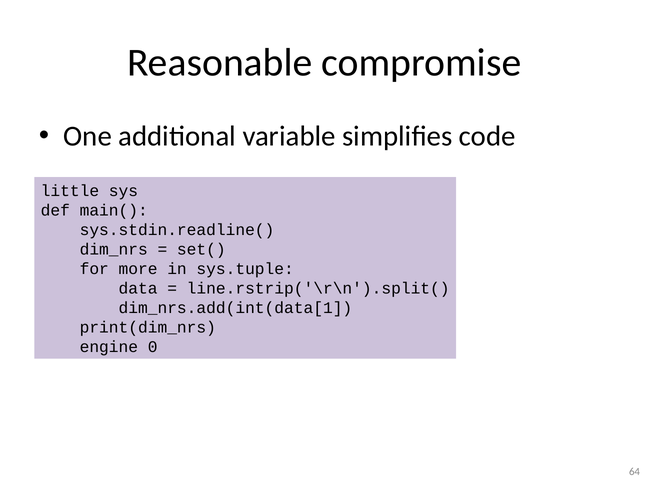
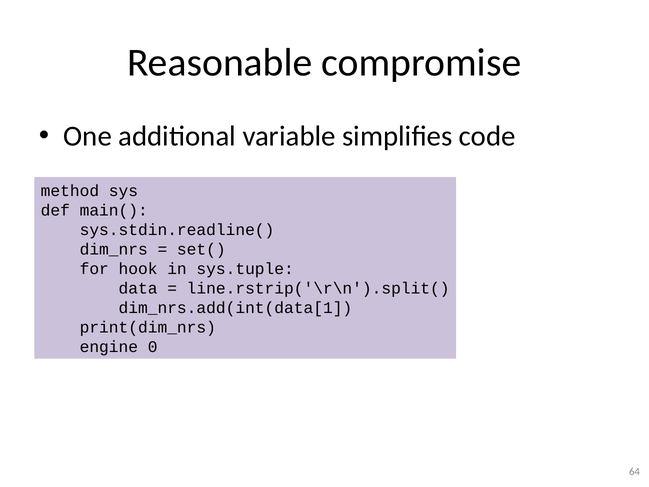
little: little -> method
more: more -> hook
